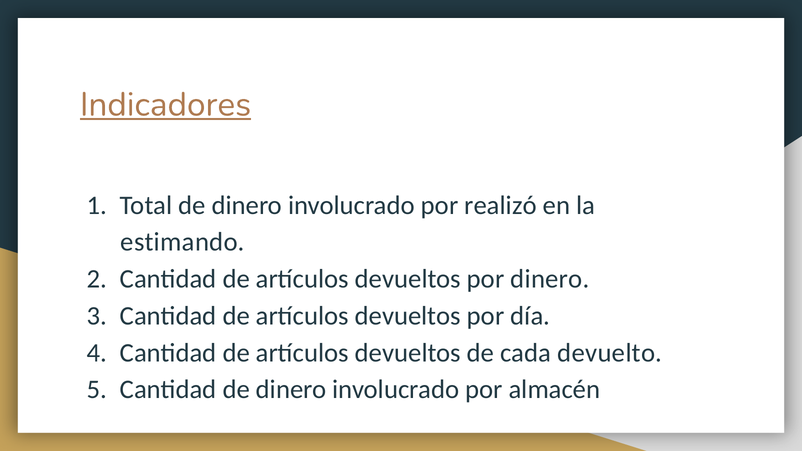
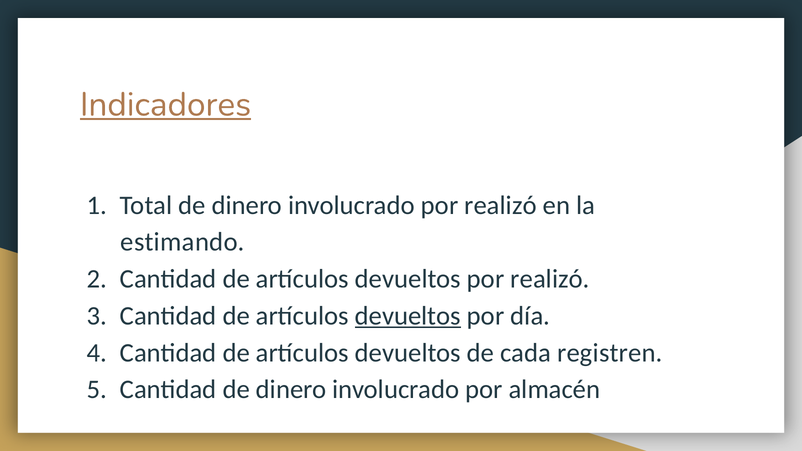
devueltos por dinero: dinero -> realizó
devueltos at (408, 316) underline: none -> present
devuelto: devuelto -> registren
